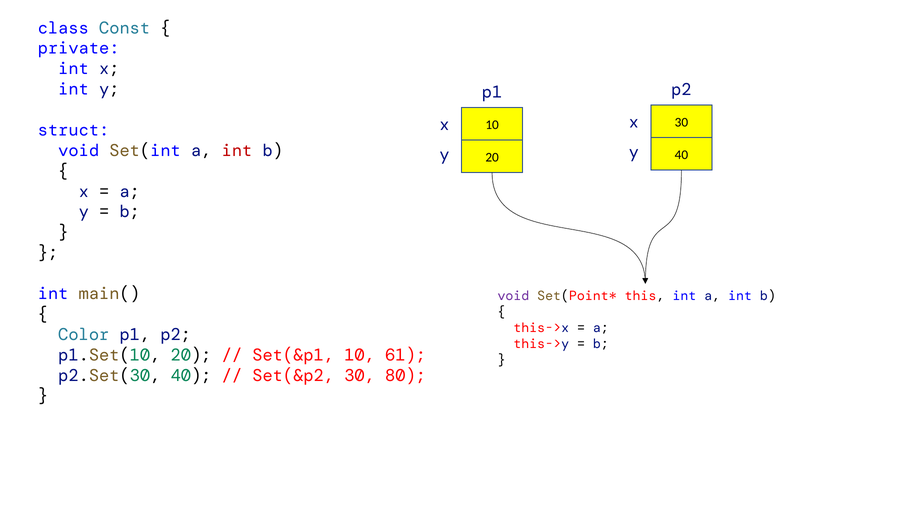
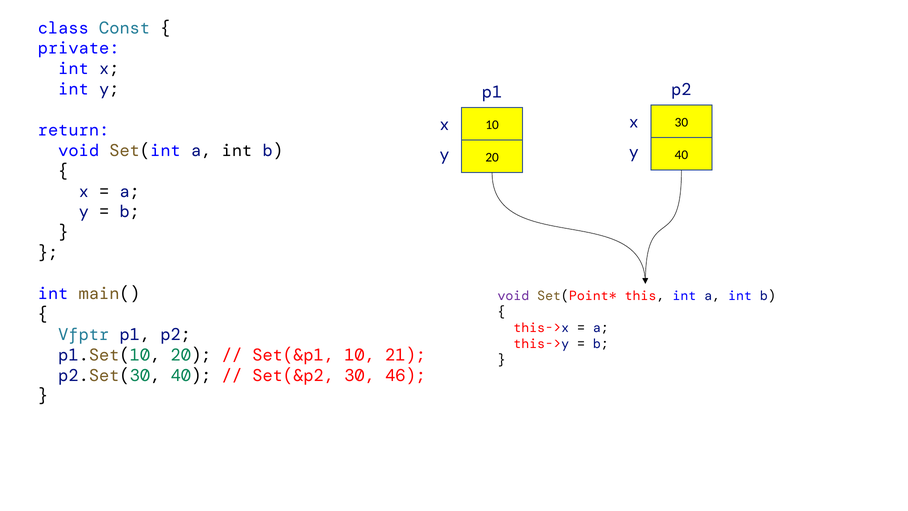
struct: struct -> return
int at (237, 150) colour: red -> black
Color: Color -> Vfptr
61: 61 -> 21
80: 80 -> 46
